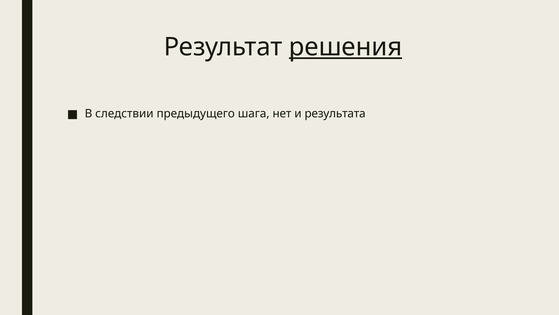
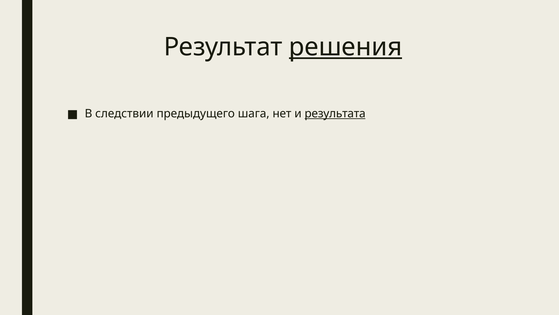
результата underline: none -> present
